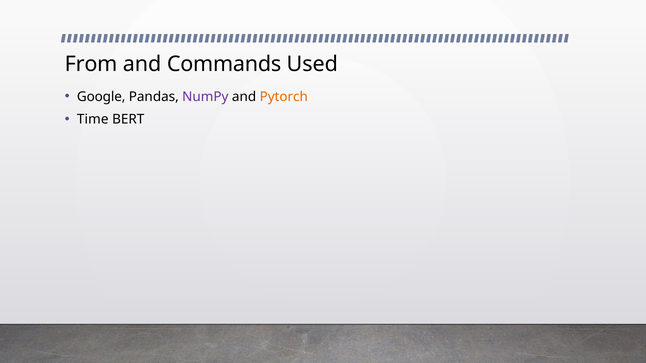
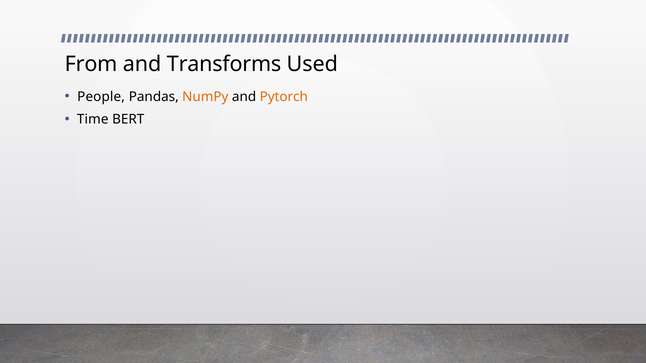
Commands: Commands -> Transforms
Google: Google -> People
NumPy colour: purple -> orange
